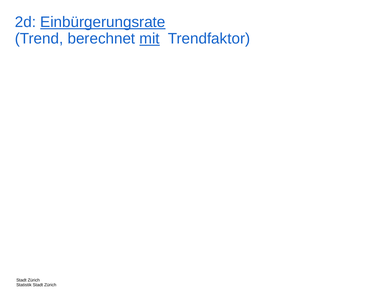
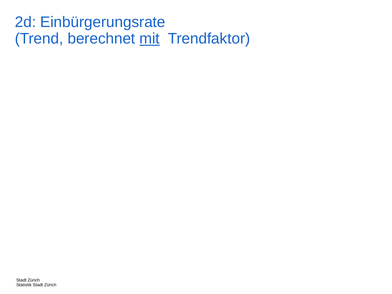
Einbürgerungsrate underline: present -> none
